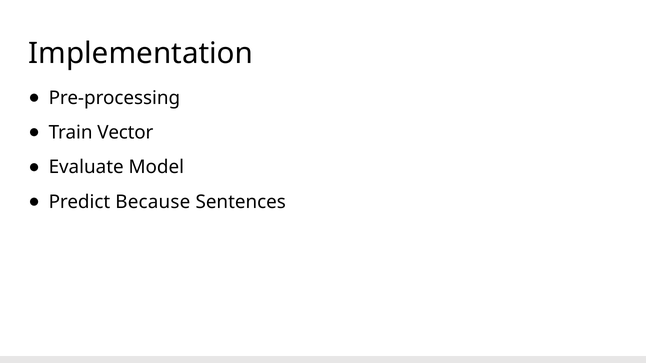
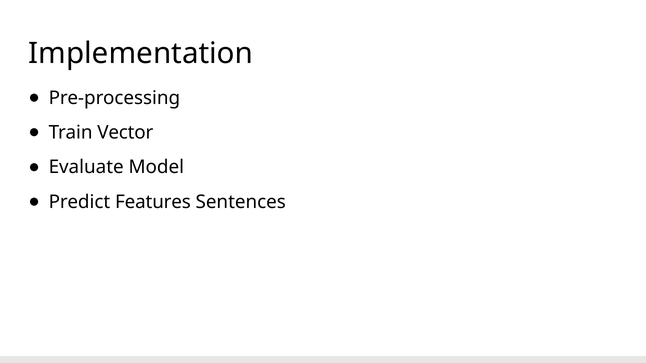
Because: Because -> Features
